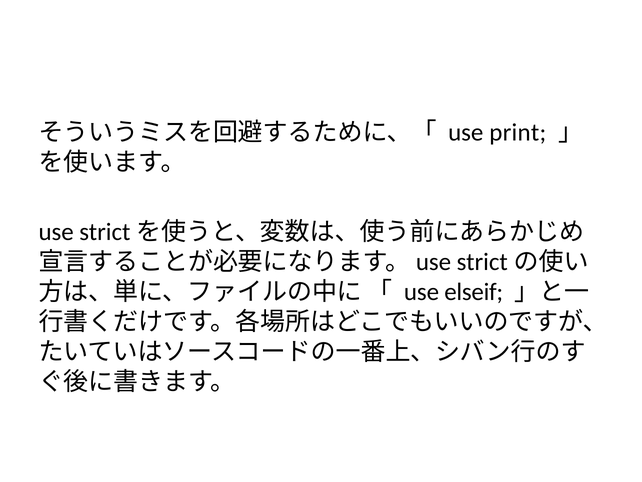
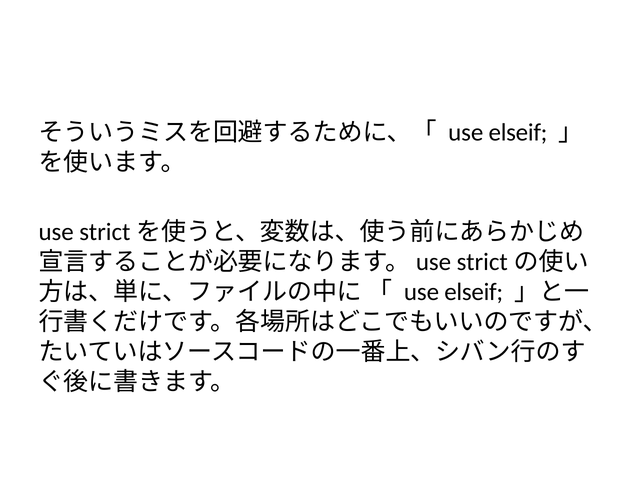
print at (518, 132): print -> elseif
